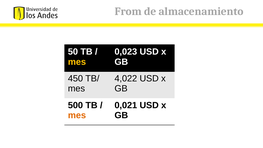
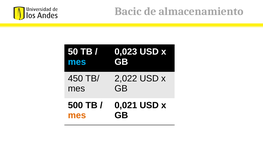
From: From -> Bacic
mes at (77, 62) colour: yellow -> light blue
4,022: 4,022 -> 2,022
